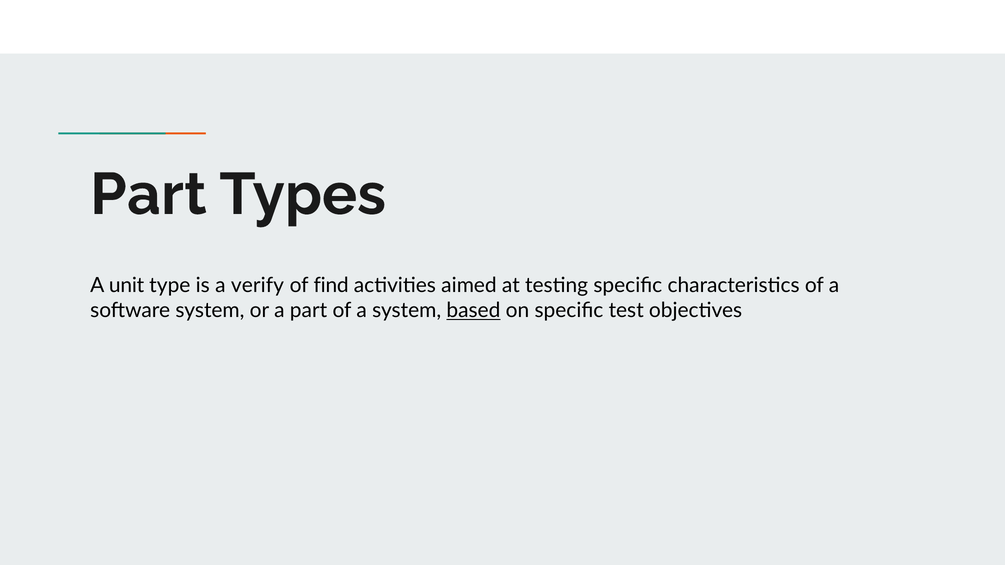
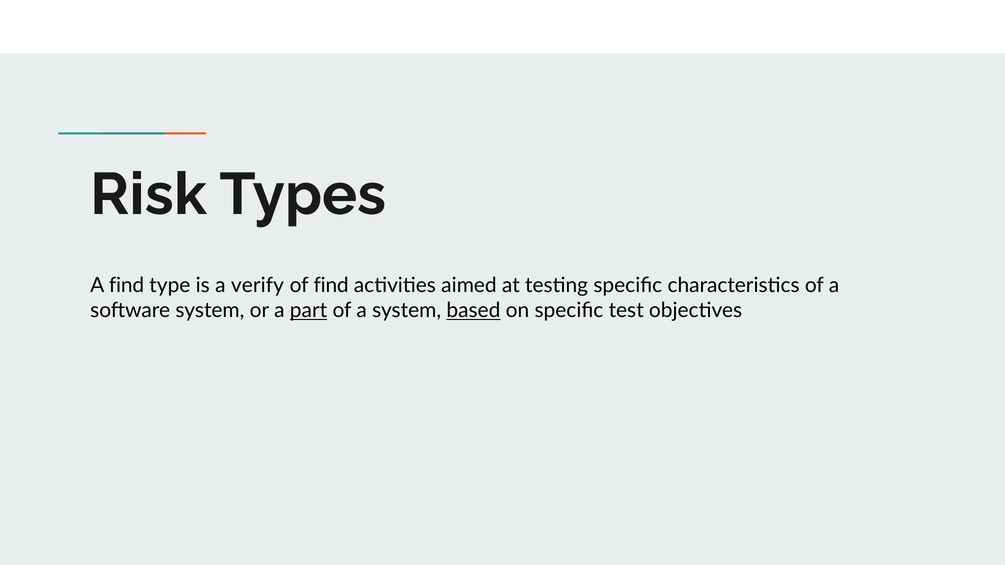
Part at (148, 195): Part -> Risk
A unit: unit -> find
part at (309, 311) underline: none -> present
